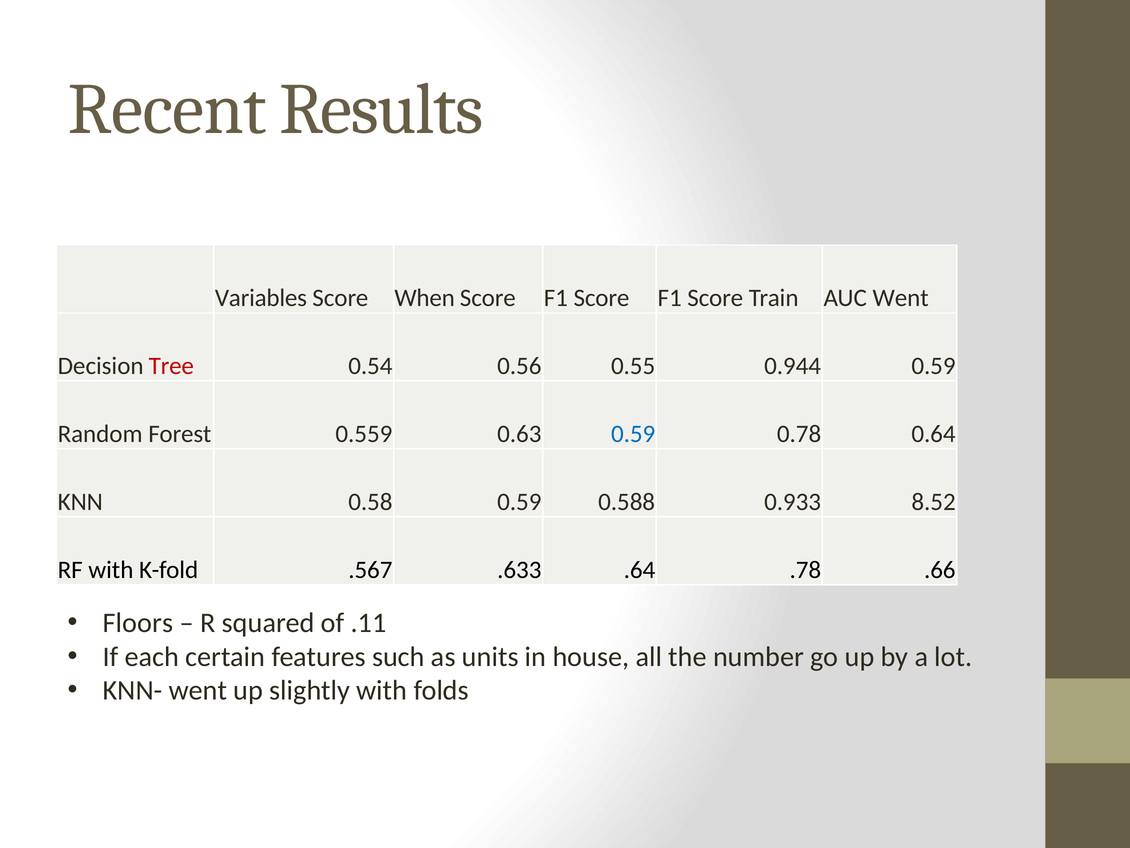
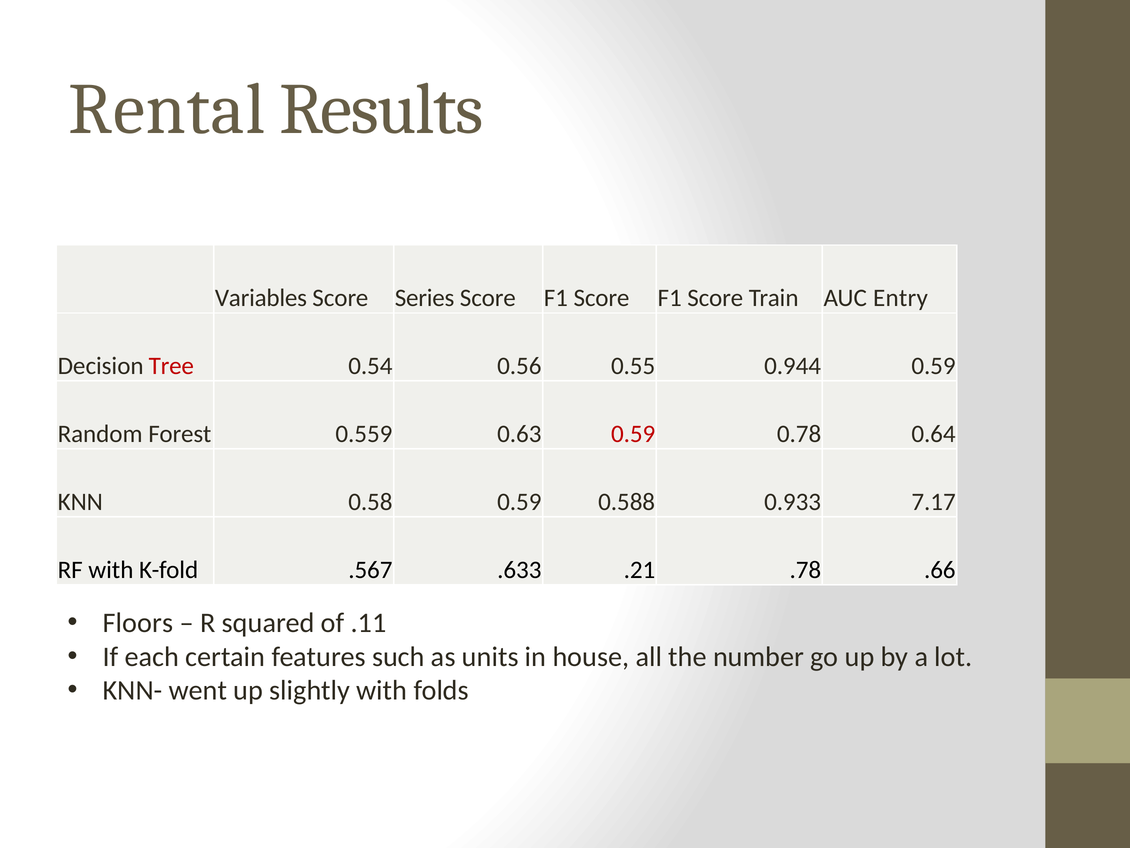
Recent: Recent -> Rental
When: When -> Series
AUC Went: Went -> Entry
0.59 at (633, 434) colour: blue -> red
8.52: 8.52 -> 7.17
.64: .64 -> .21
